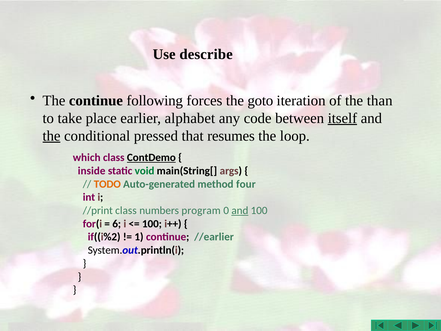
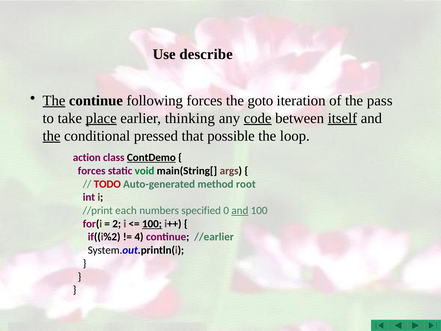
The at (54, 101) underline: none -> present
than: than -> pass
place underline: none -> present
alphabet: alphabet -> thinking
code underline: none -> present
resumes: resumes -> possible
which: which -> action
inside at (92, 171): inside -> forces
TODO colour: orange -> red
four: four -> root
//print class: class -> each
program: program -> specified
6: 6 -> 2
100 at (152, 224) underline: none -> present
1: 1 -> 4
